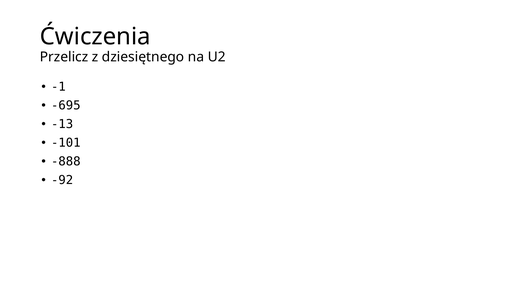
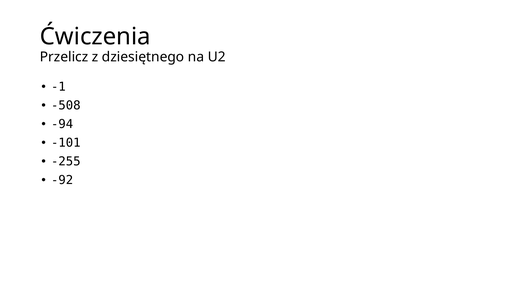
-695: -695 -> -508
-13: -13 -> -94
-888: -888 -> -255
